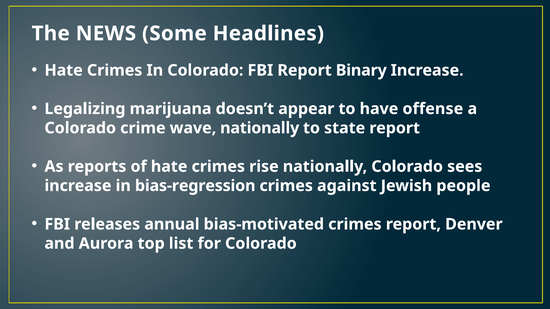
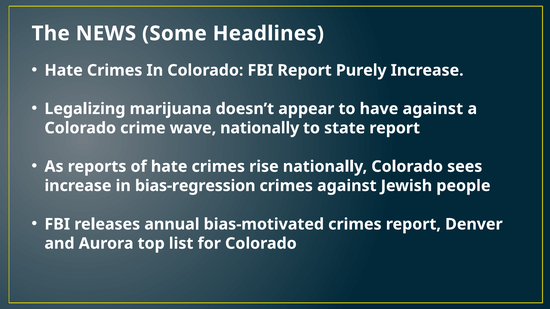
Binary: Binary -> Purely
have offense: offense -> against
